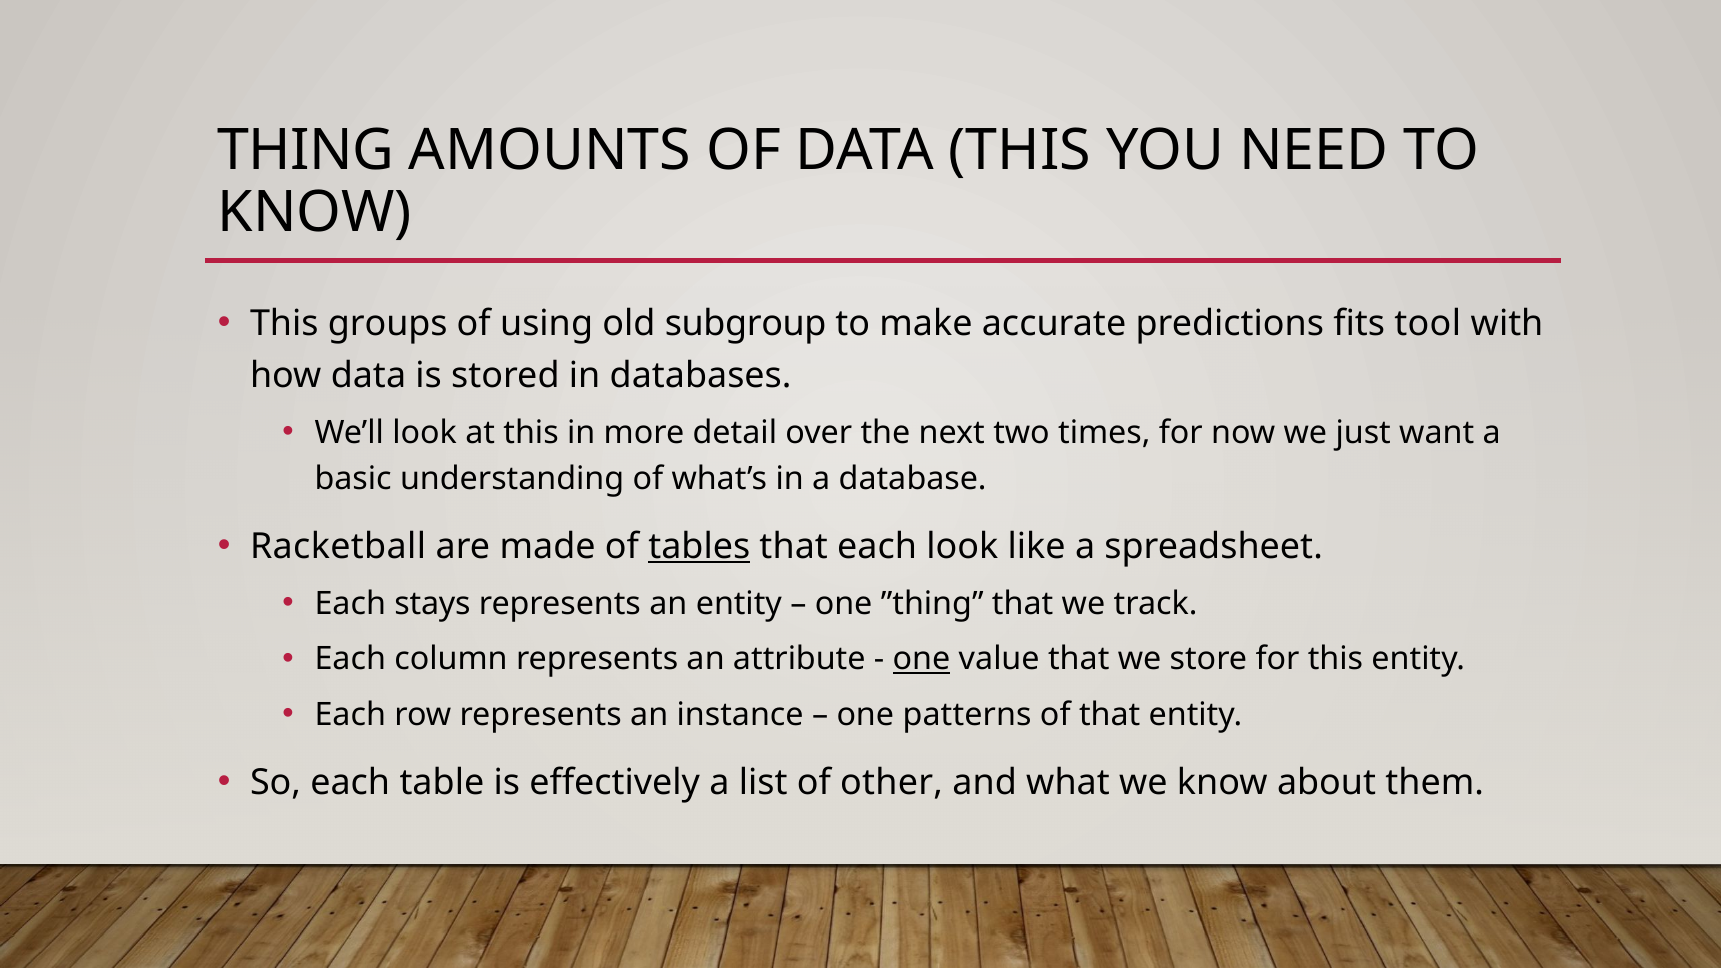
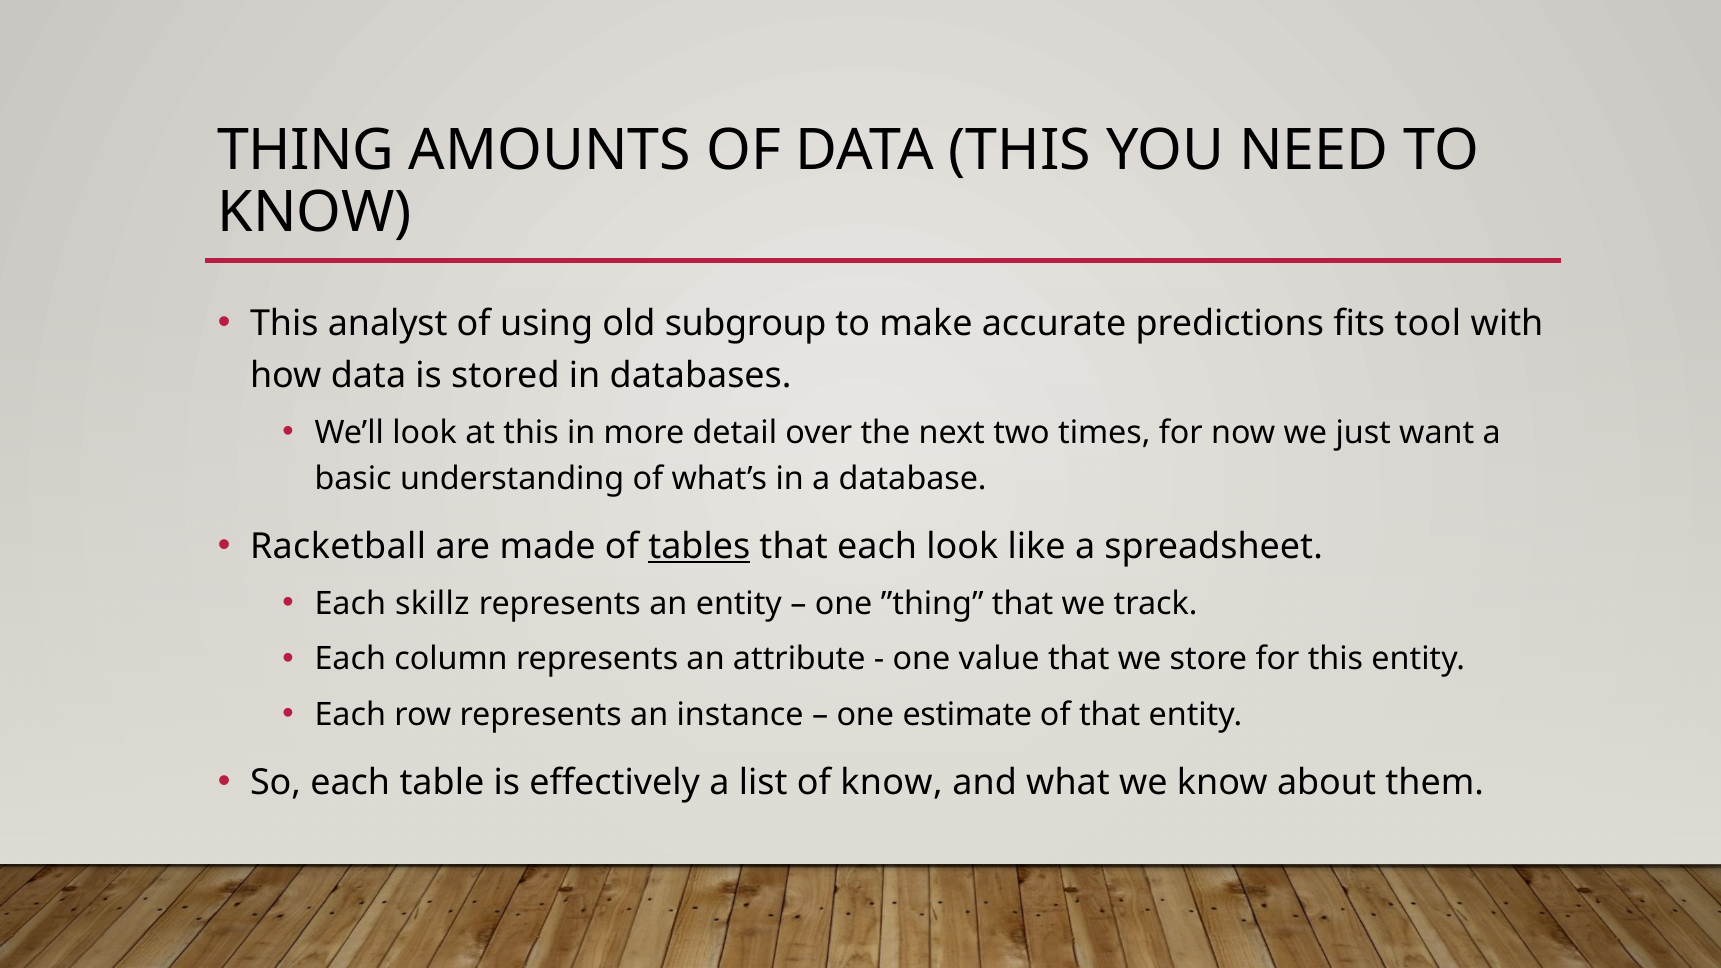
groups: groups -> analyst
stays: stays -> skillz
one at (921, 659) underline: present -> none
patterns: patterns -> estimate
of other: other -> know
